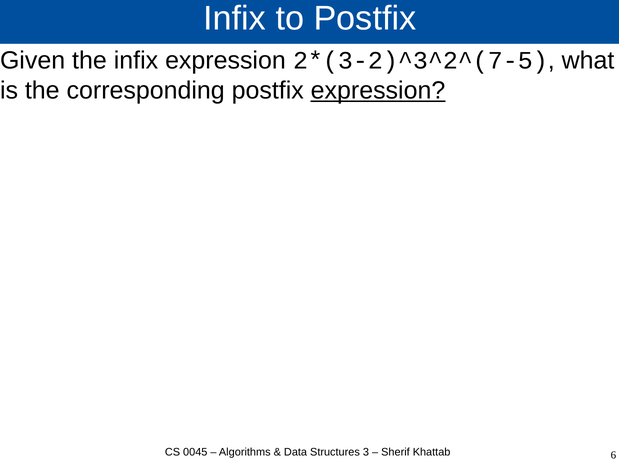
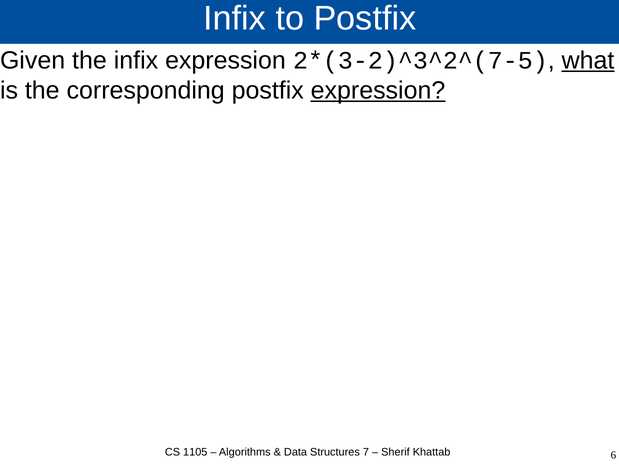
what underline: none -> present
0045: 0045 -> 1105
3: 3 -> 7
